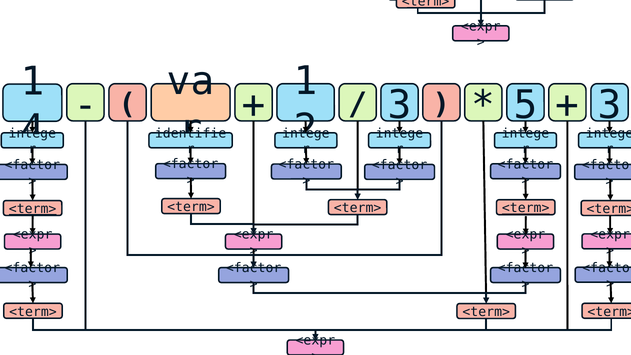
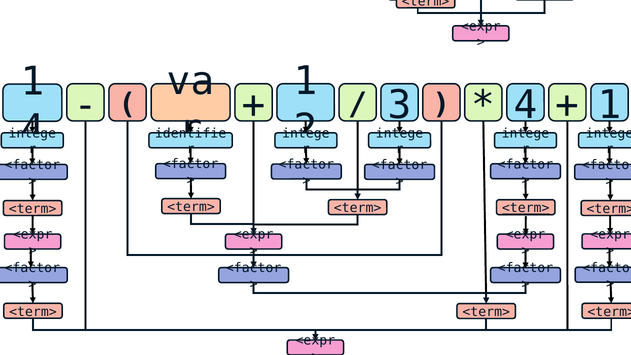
5 at (525, 105): 5 -> 4
3 at (610, 105): 3 -> 1
<term> at (33, 209) underline: present -> none
